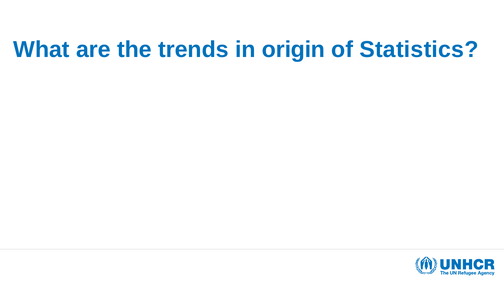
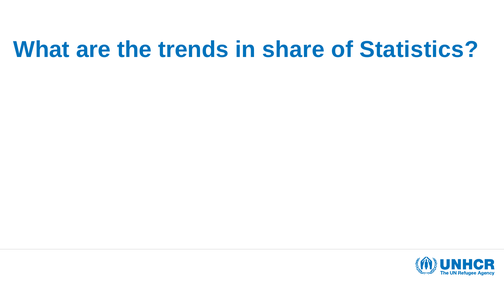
origin: origin -> share
